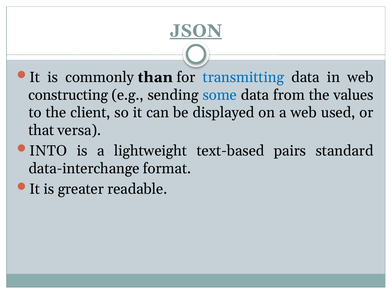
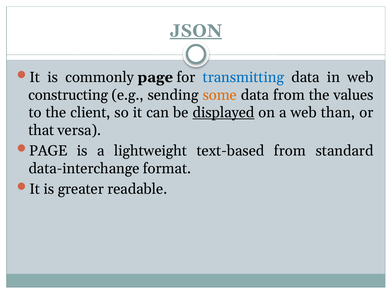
commonly than: than -> page
some colour: blue -> orange
displayed underline: none -> present
used: used -> than
INTO at (48, 151): INTO -> PAGE
text-based pairs: pairs -> from
